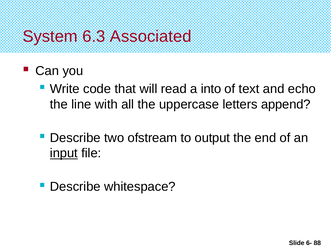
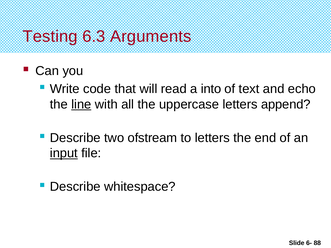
System: System -> Testing
Associated: Associated -> Arguments
line underline: none -> present
to output: output -> letters
